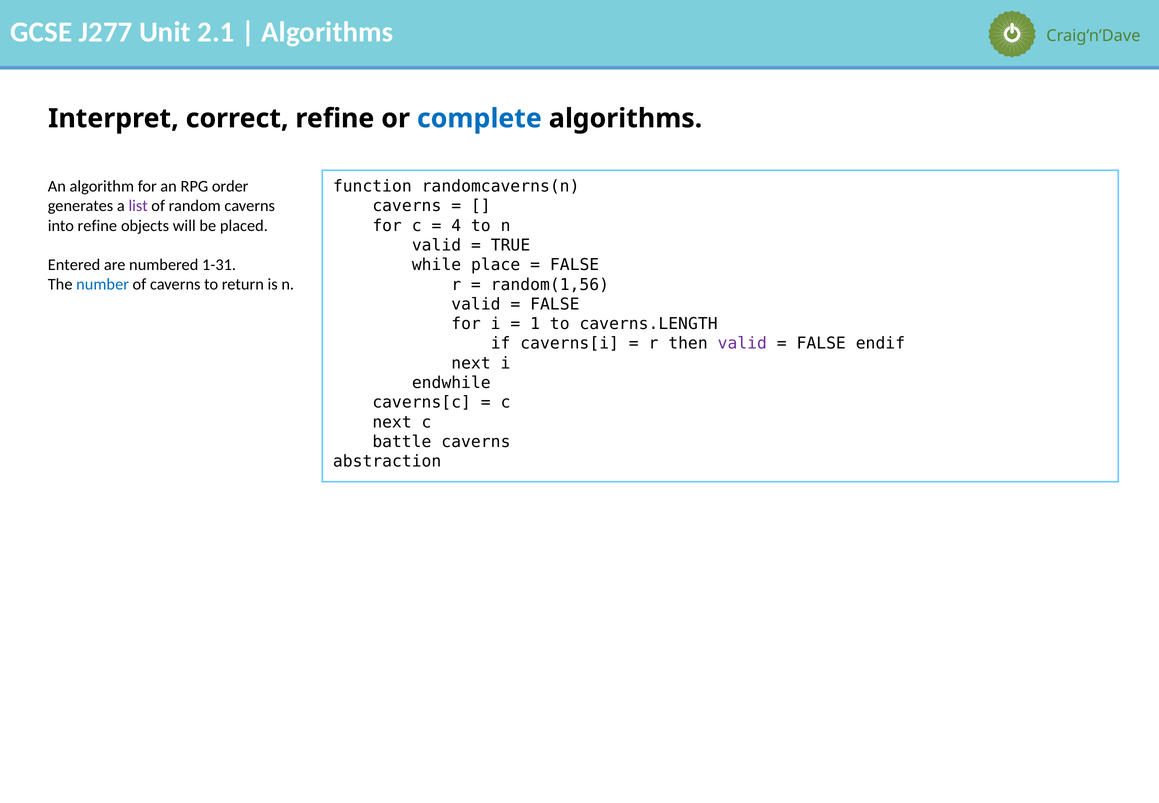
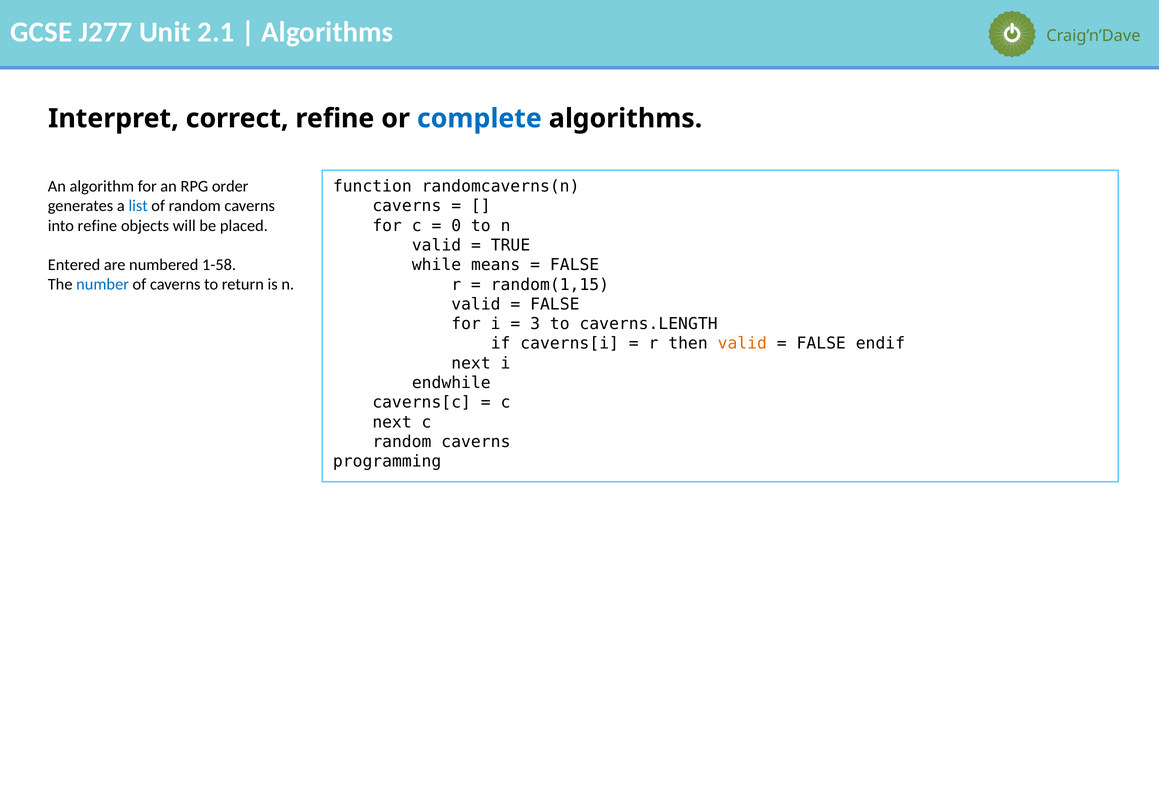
list colour: purple -> blue
4: 4 -> 0
place: place -> means
1-31: 1-31 -> 1-58
random(1,56: random(1,56 -> random(1,15
1: 1 -> 3
valid at (742, 343) colour: purple -> orange
battle at (402, 441): battle -> random
abstraction: abstraction -> programming
